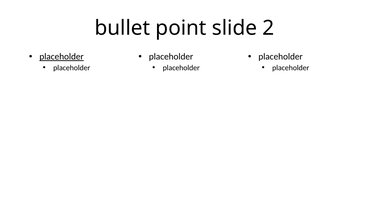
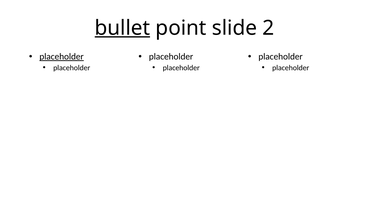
bullet underline: none -> present
